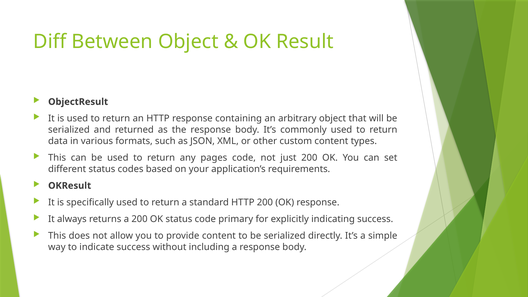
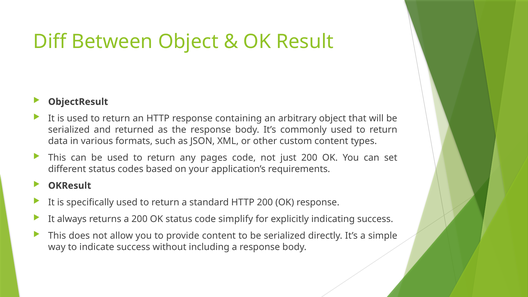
primary: primary -> simplify
